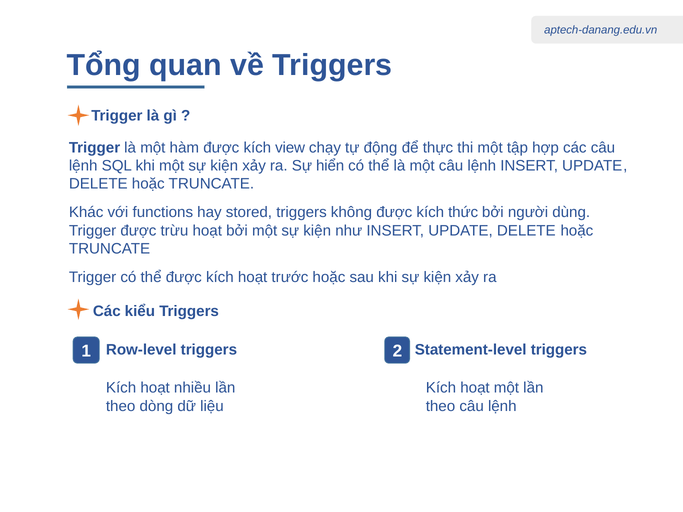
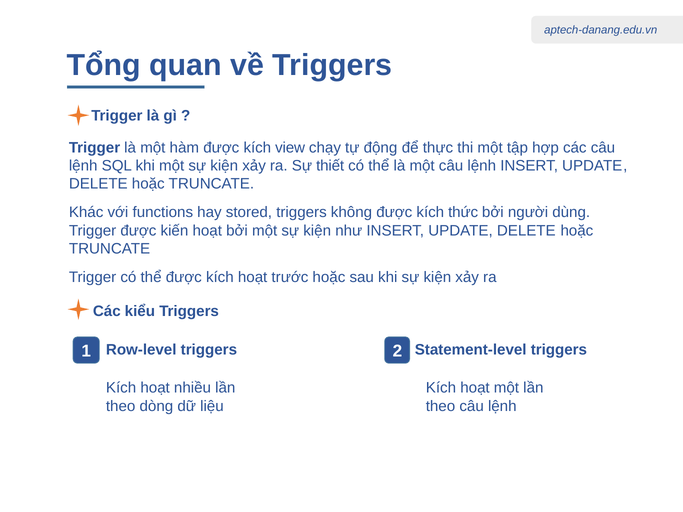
hiển: hiển -> thiết
trừu: trừu -> kiến
